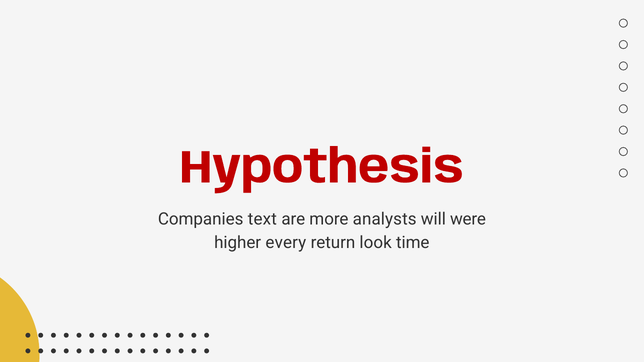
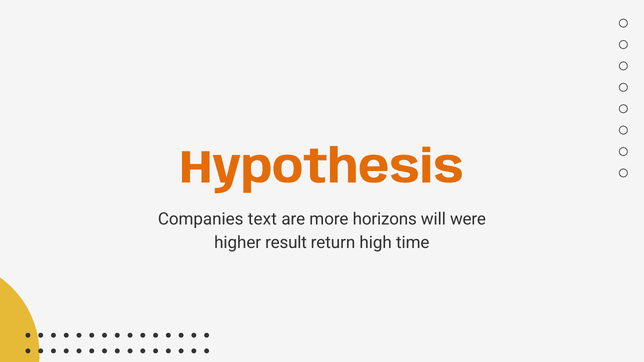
Hypothesis colour: red -> orange
analysts: analysts -> horizons
every: every -> result
look: look -> high
